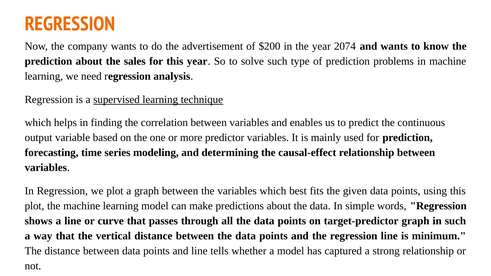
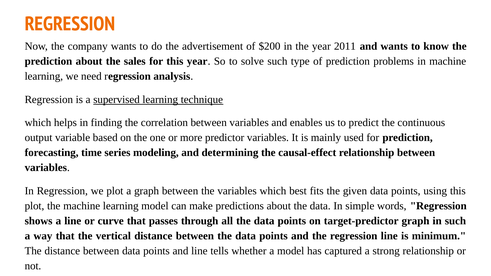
2074: 2074 -> 2011
